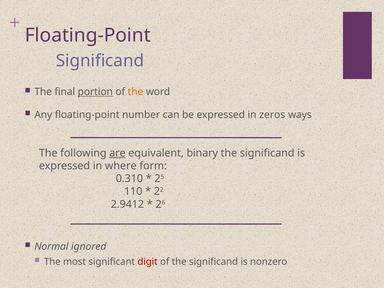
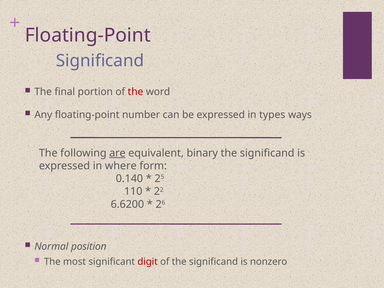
portion underline: present -> none
the at (135, 92) colour: orange -> red
zeros: zeros -> types
0.310: 0.310 -> 0.140
2.9412: 2.9412 -> 6.6200
ignored: ignored -> position
